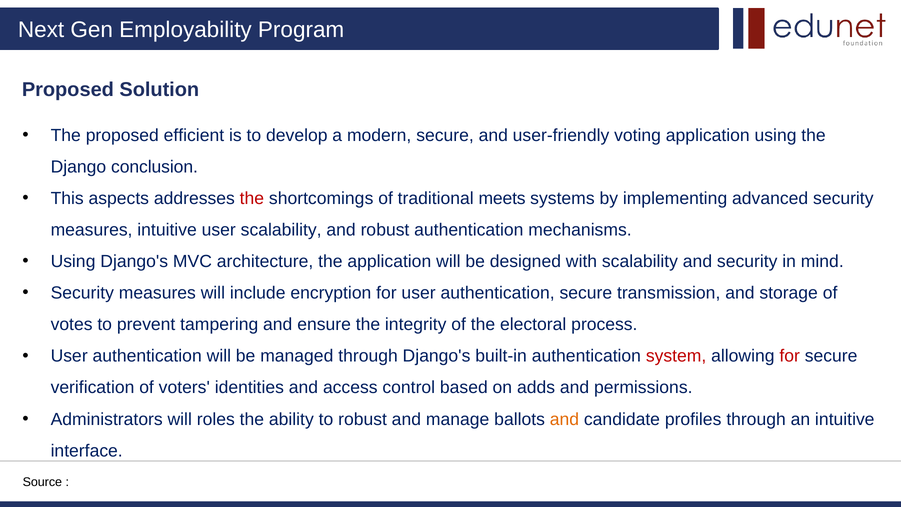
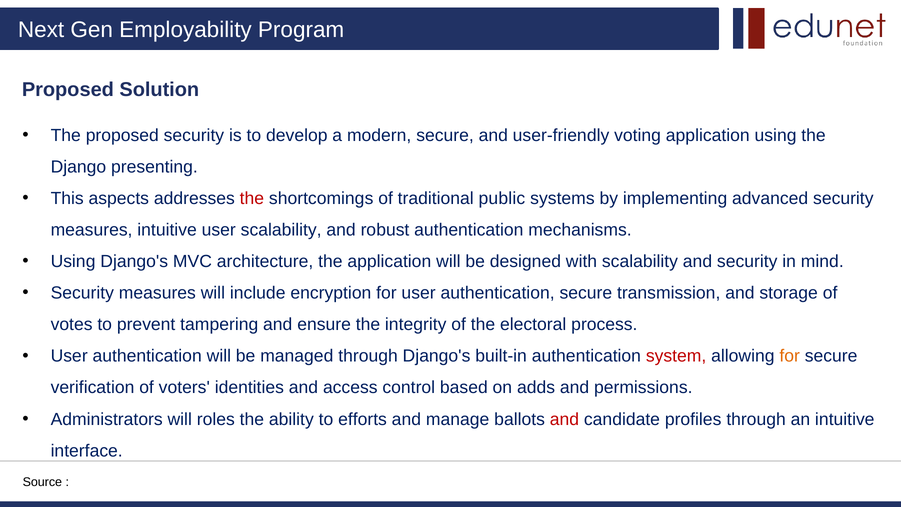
proposed efficient: efficient -> security
conclusion: conclusion -> presenting
meets: meets -> public
for at (790, 356) colour: red -> orange
to robust: robust -> efforts
and at (564, 419) colour: orange -> red
